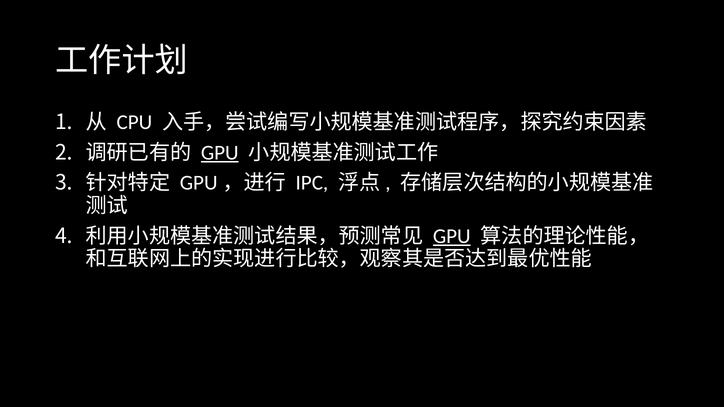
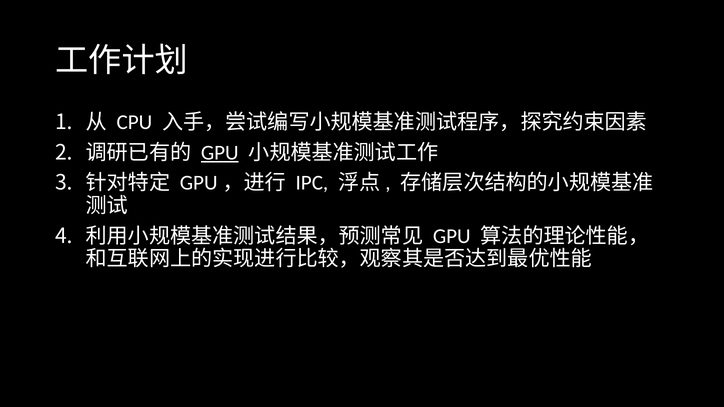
GPU at (452, 236) underline: present -> none
